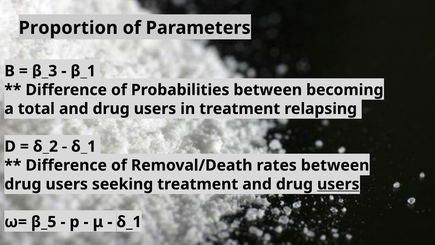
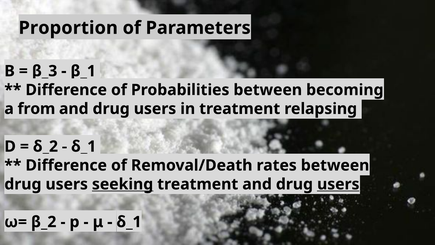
total: total -> from
seeking underline: none -> present
β_5: β_5 -> β_2
